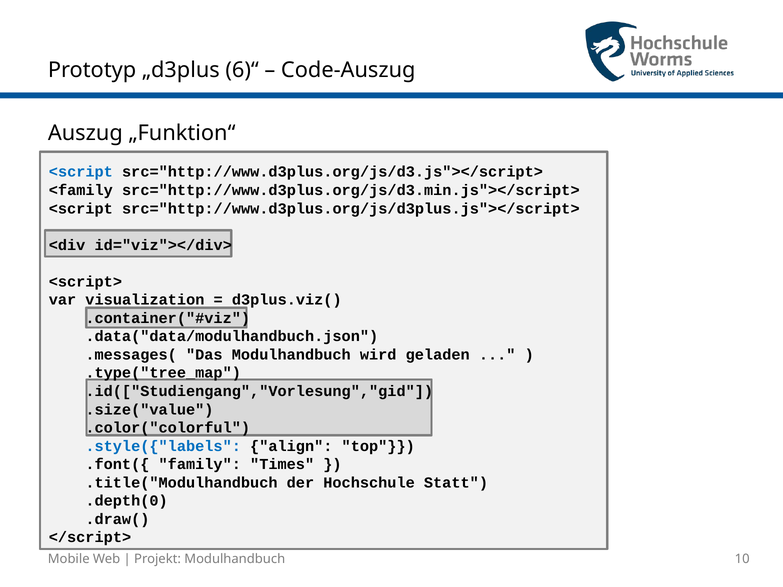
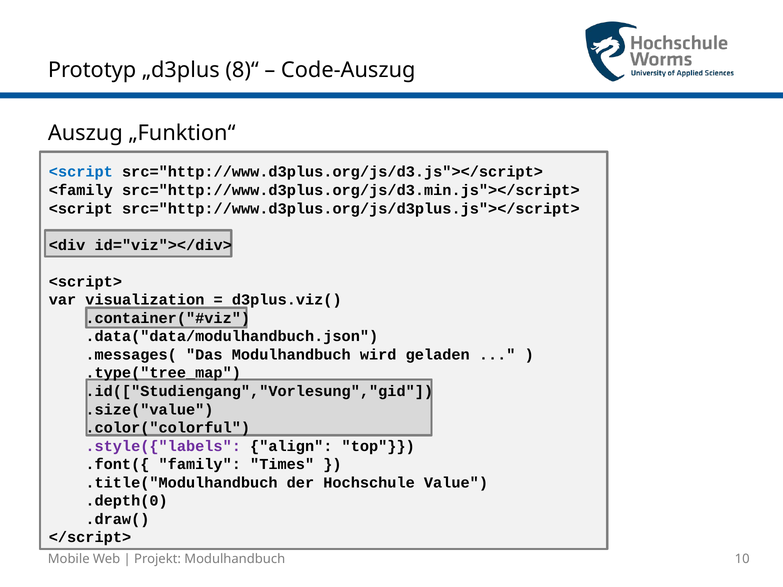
6)“: 6)“ -> 8)“
.style({"labels colour: blue -> purple
Statt: Statt -> Value
